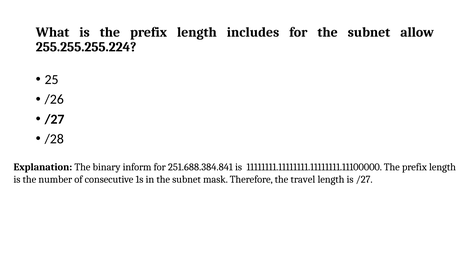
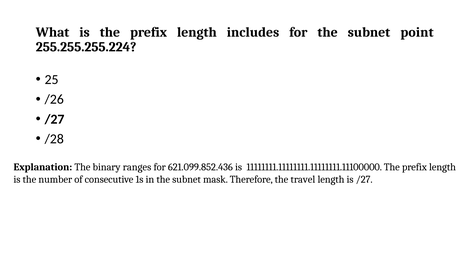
allow: allow -> point
inform: inform -> ranges
251.688.384.841: 251.688.384.841 -> 621.099.852.436
